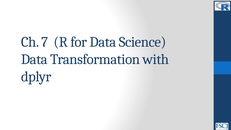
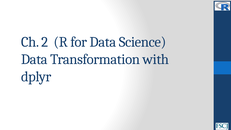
7: 7 -> 2
